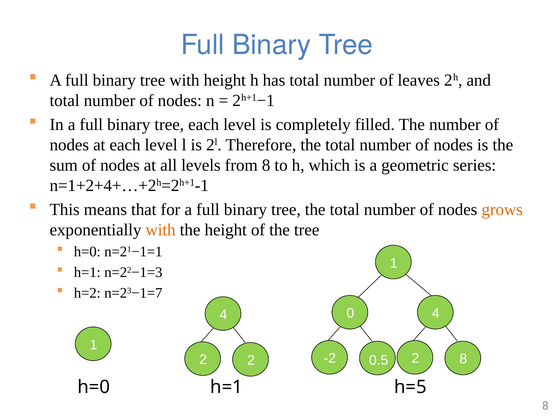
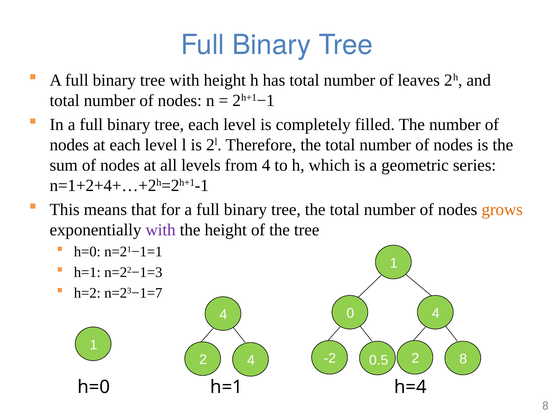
from 8: 8 -> 4
with at (161, 230) colour: orange -> purple
2 2: 2 -> 4
h=5: h=5 -> h=4
